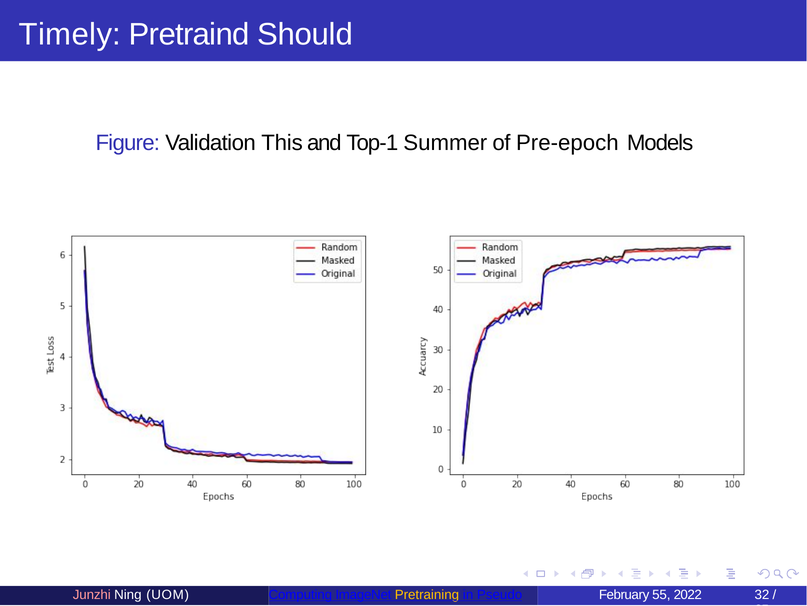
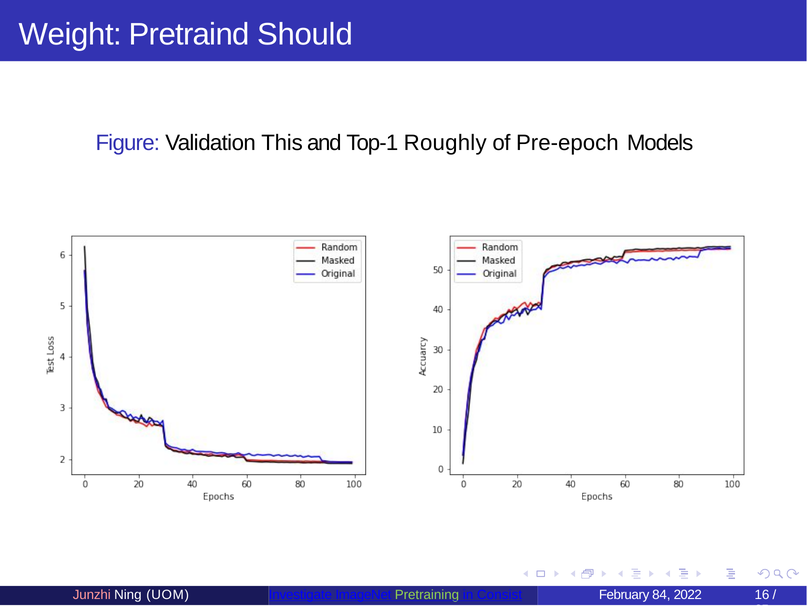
Timely: Timely -> Weight
Summer: Summer -> Roughly
Computing: Computing -> Investigate
Pretraining colour: yellow -> light green
Pseudo: Pseudo -> Consist
55: 55 -> 84
32: 32 -> 16
